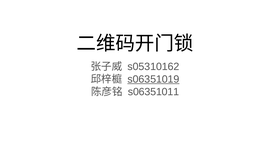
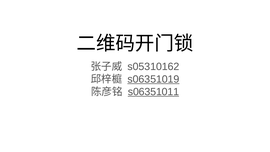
s06351011 underline: none -> present
